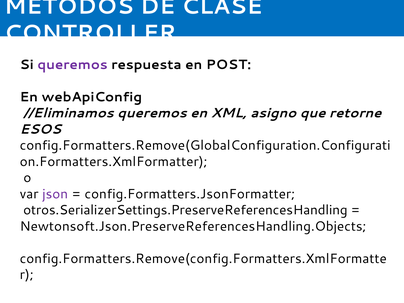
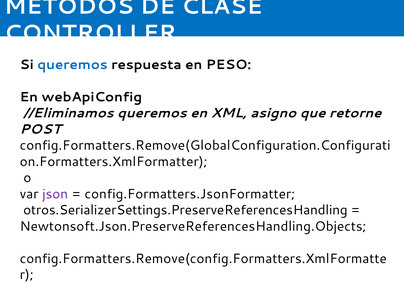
queremos at (73, 65) colour: purple -> blue
POST: POST -> PESO
ESOS: ESOS -> POST
